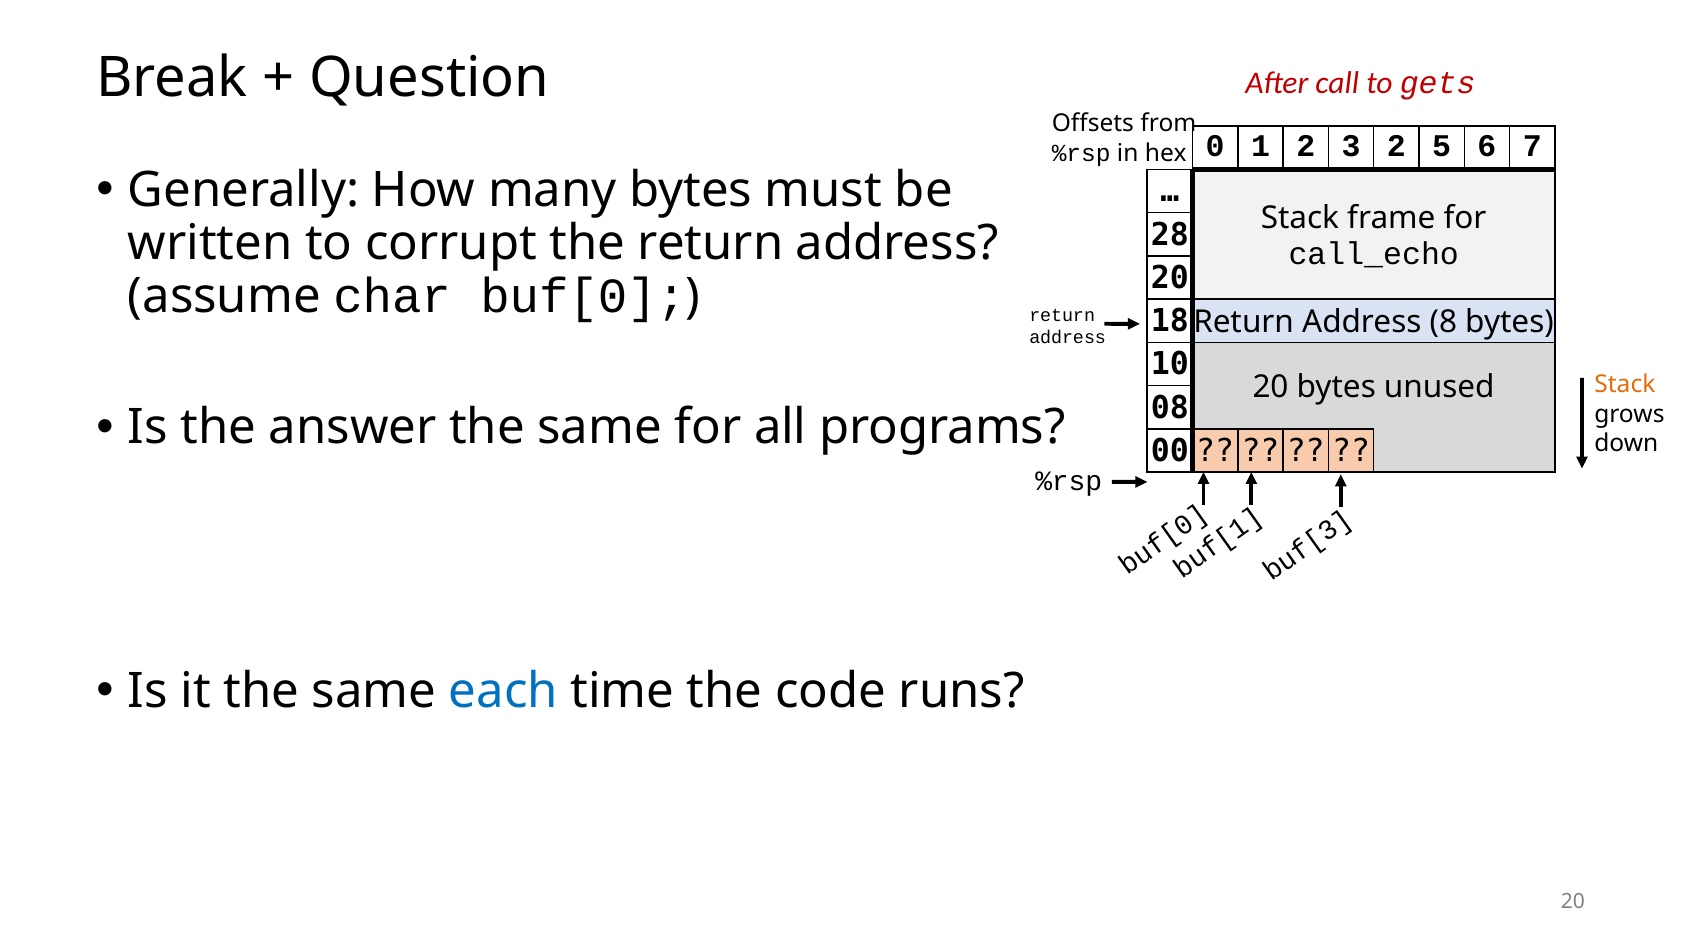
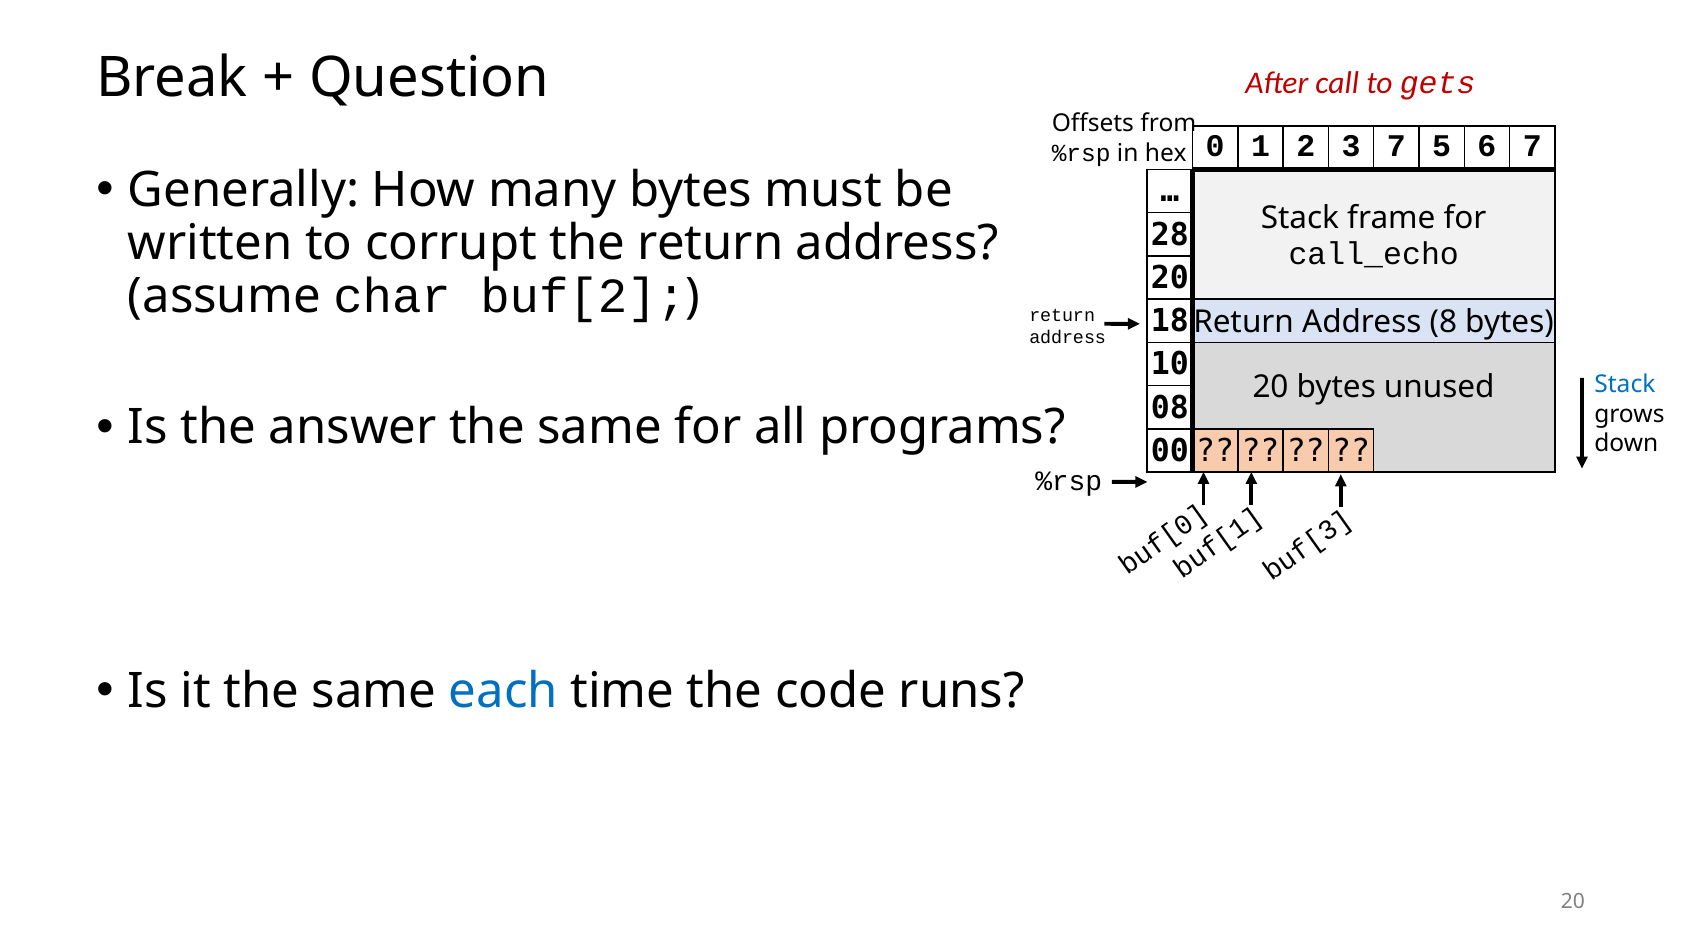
3 2: 2 -> 7
buf[0: buf[0 -> buf[2
Stack at (1625, 385) colour: orange -> blue
